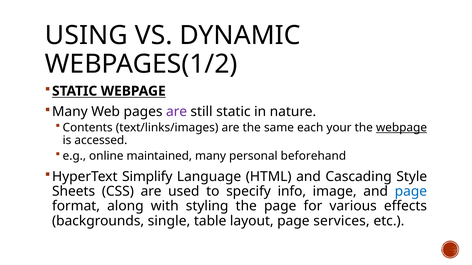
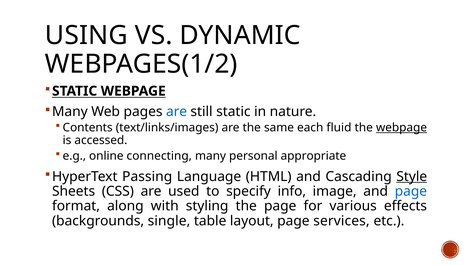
are at (177, 112) colour: purple -> blue
your: your -> fluid
maintained: maintained -> connecting
beforehand: beforehand -> appropriate
Simplify: Simplify -> Passing
Style underline: none -> present
